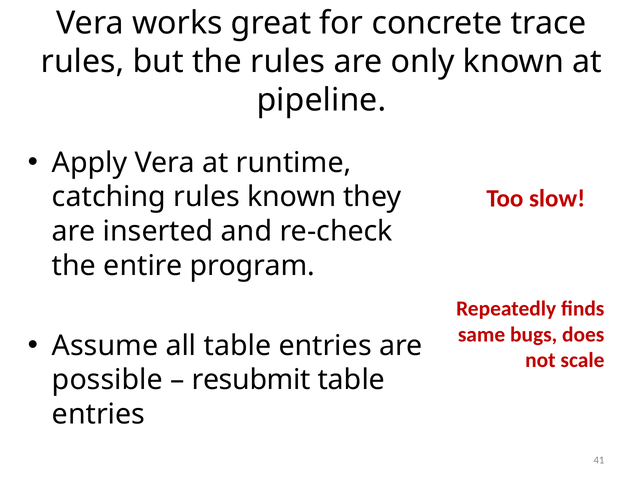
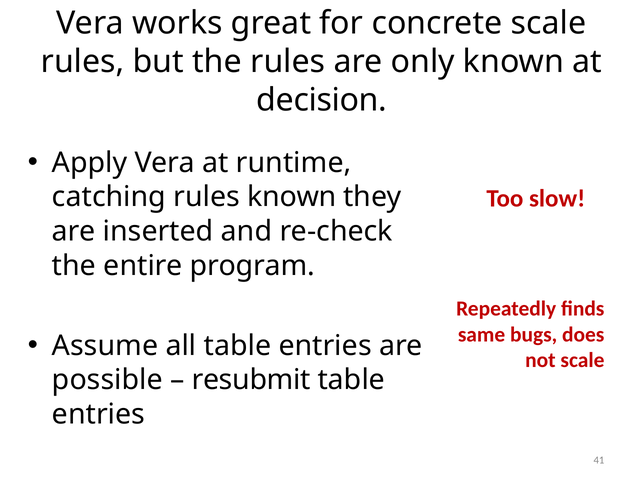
concrete trace: trace -> scale
pipeline: pipeline -> decision
